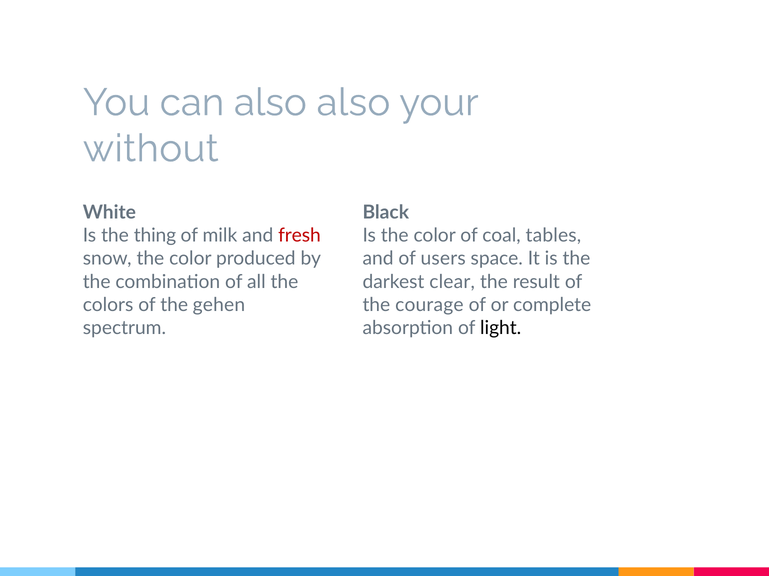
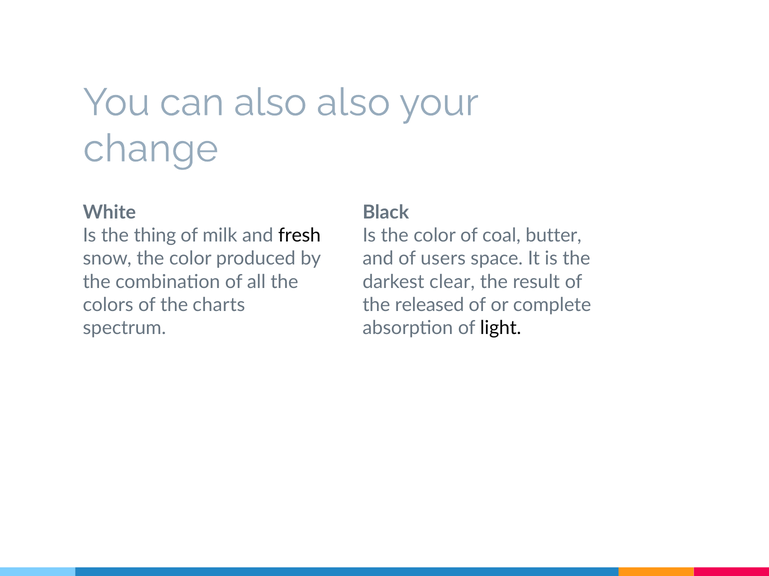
without: without -> change
fresh colour: red -> black
tables: tables -> butter
gehen: gehen -> charts
courage: courage -> released
